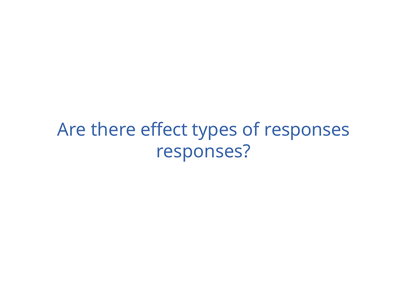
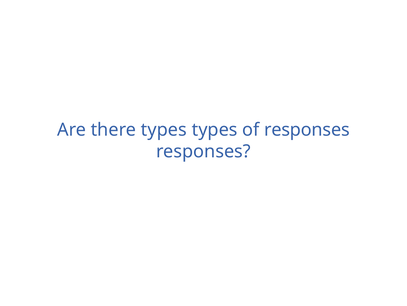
there effect: effect -> types
